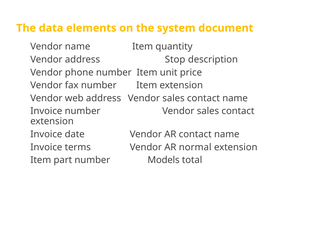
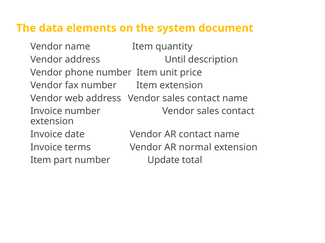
Stop: Stop -> Until
Models: Models -> Update
